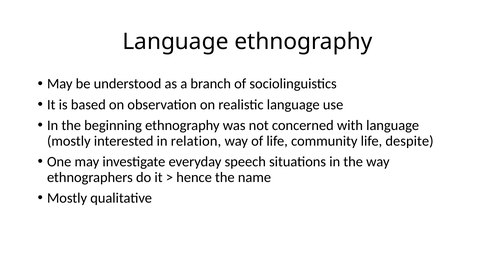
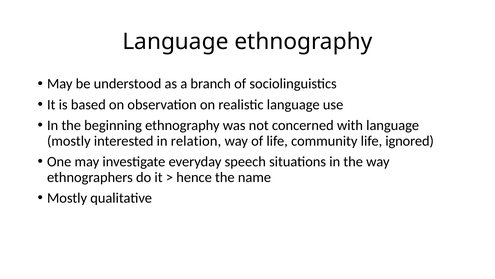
despite: despite -> ignored
